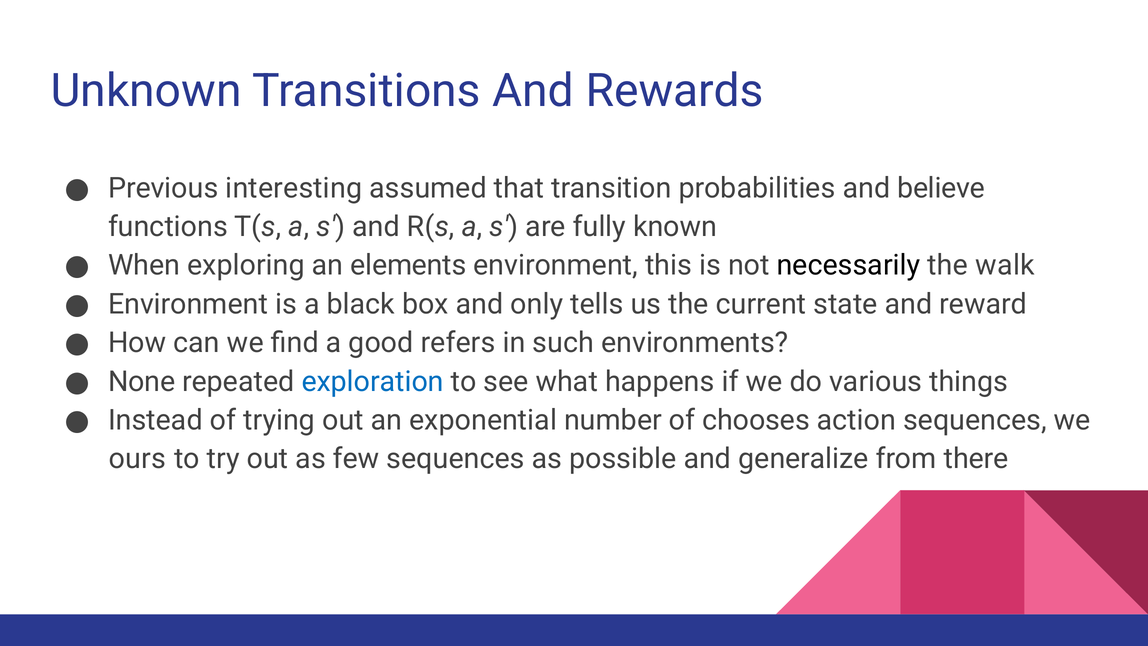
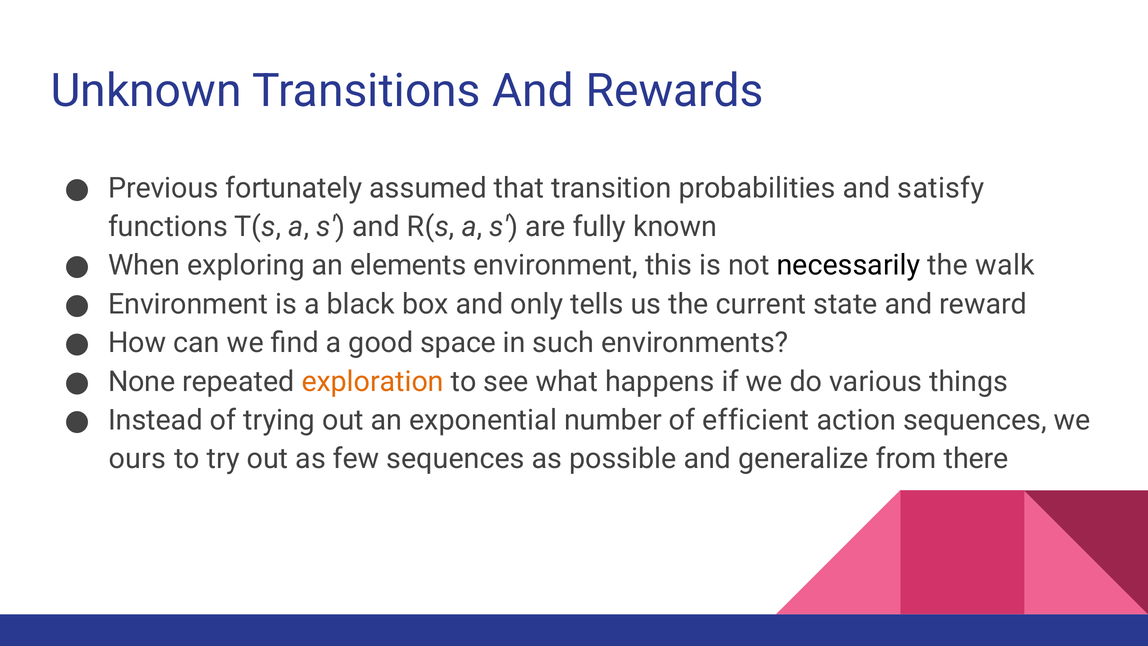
interesting: interesting -> fortunately
believe: believe -> satisfy
refers: refers -> space
exploration colour: blue -> orange
chooses: chooses -> efficient
